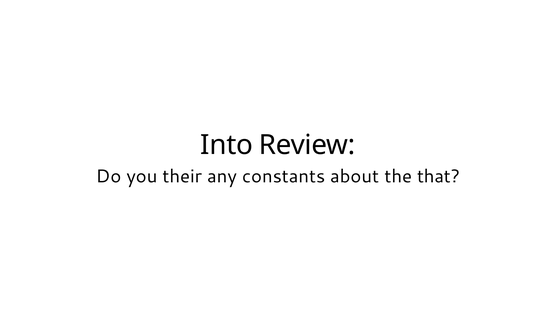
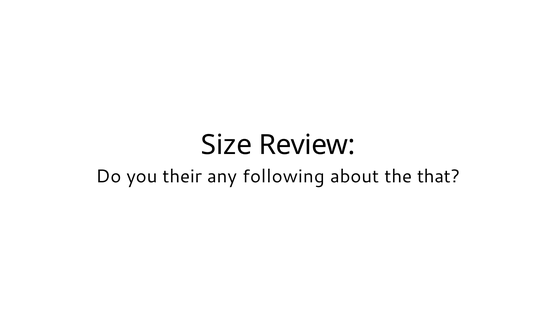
Into: Into -> Size
constants: constants -> following
